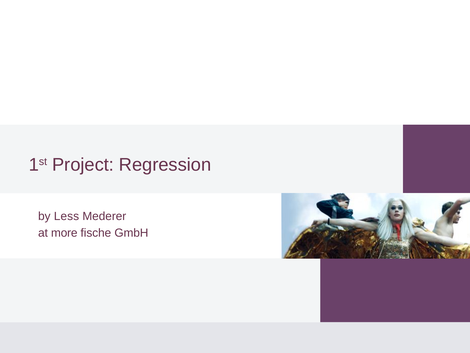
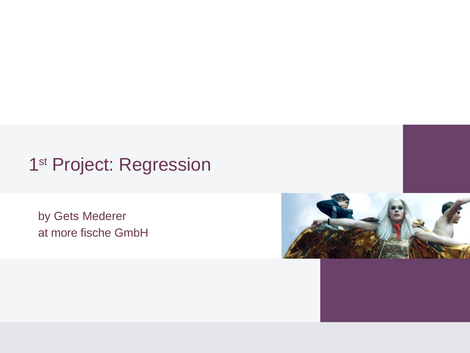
Less: Less -> Gets
